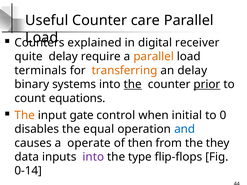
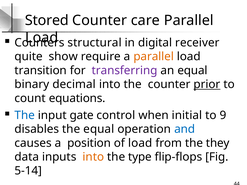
Useful: Useful -> Stored
explained: explained -> structural
quite delay: delay -> show
terminals: terminals -> transition
transferring colour: orange -> purple
an delay: delay -> equal
systems: systems -> decimal
the at (133, 85) underline: present -> none
The at (25, 116) colour: orange -> blue
0: 0 -> 9
operate: operate -> position
of then: then -> load
into at (93, 157) colour: purple -> orange
0-14: 0-14 -> 5-14
